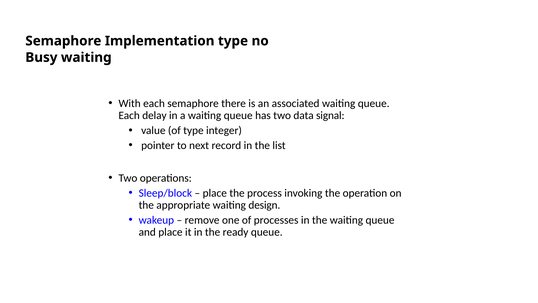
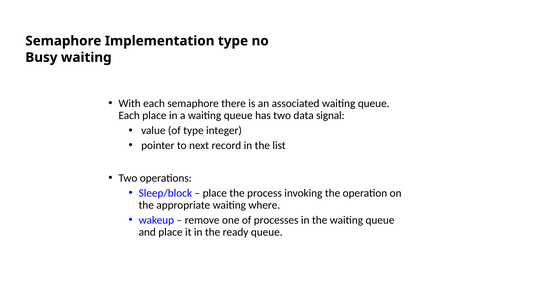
Each delay: delay -> place
design: design -> where
